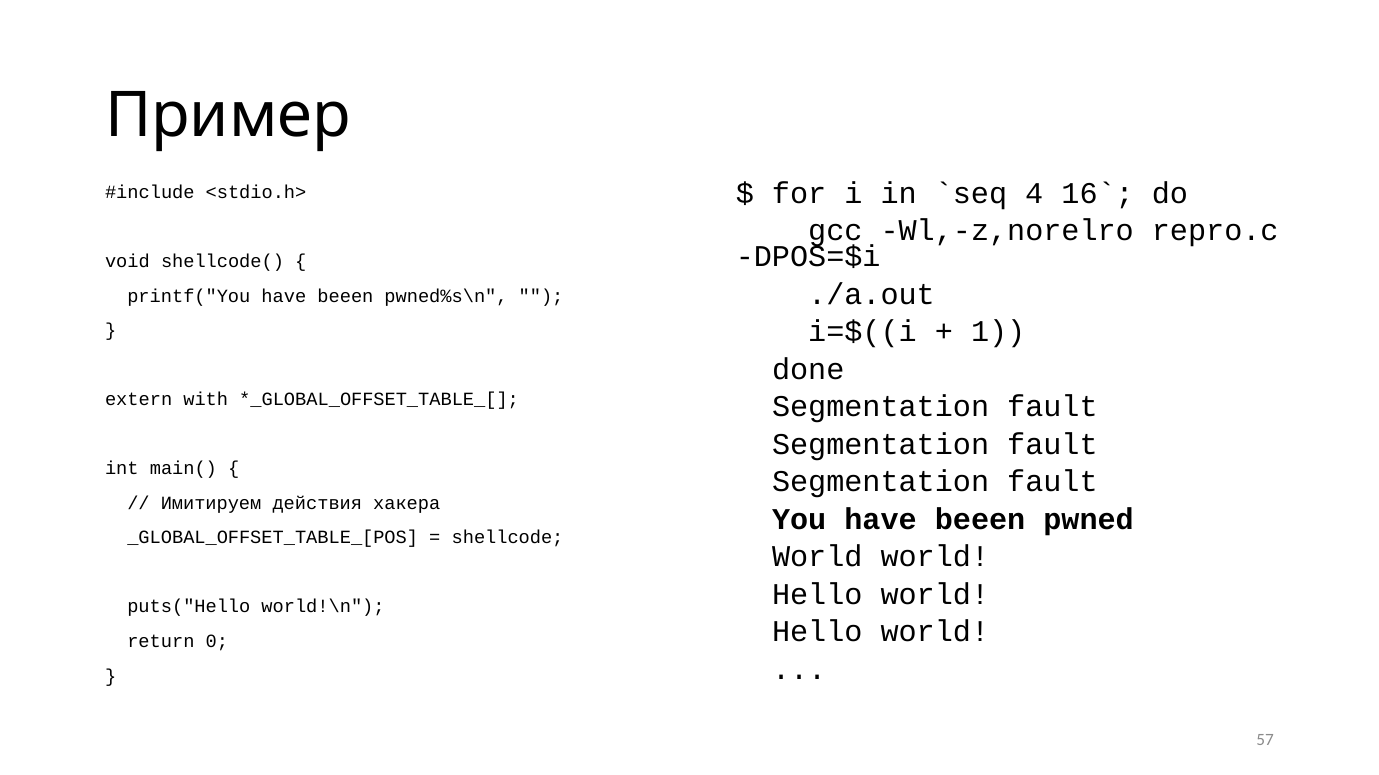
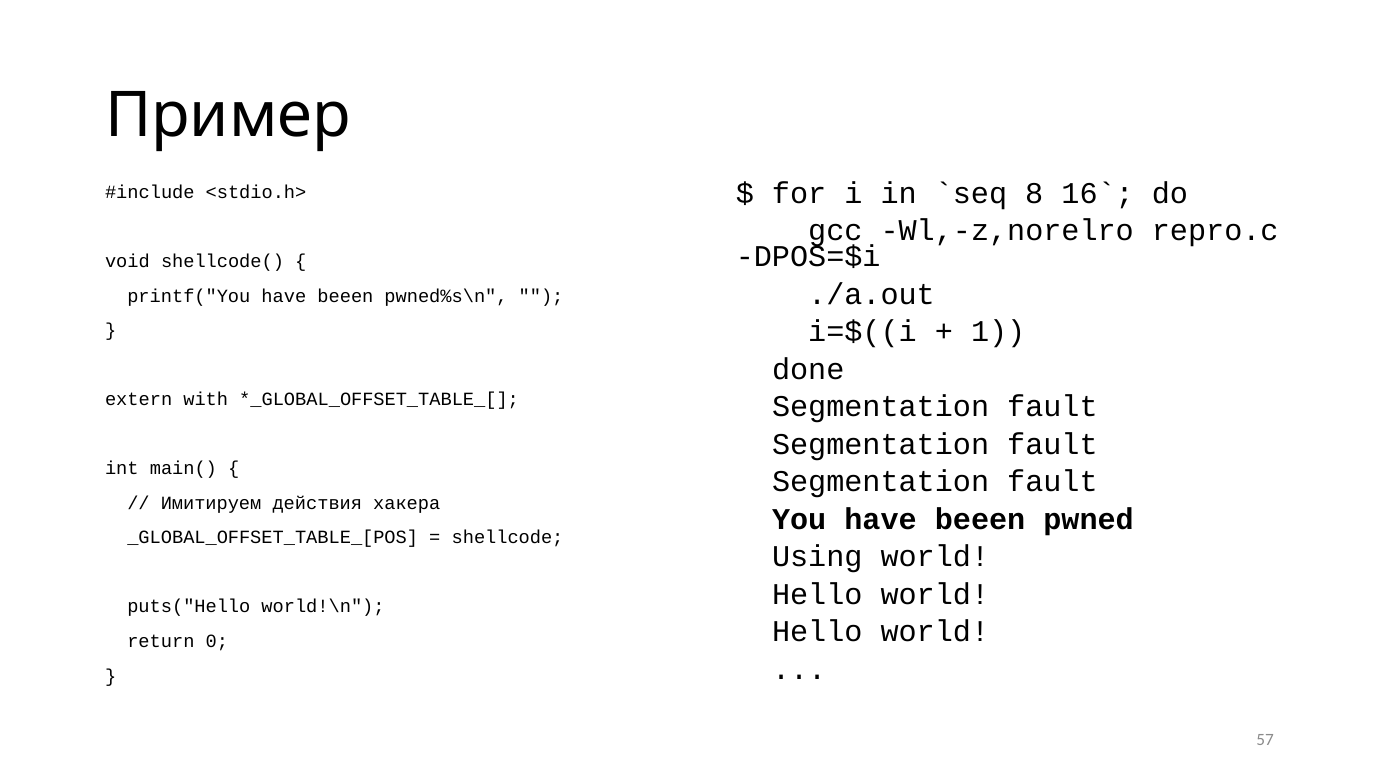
4: 4 -> 8
World at (817, 557): World -> Using
